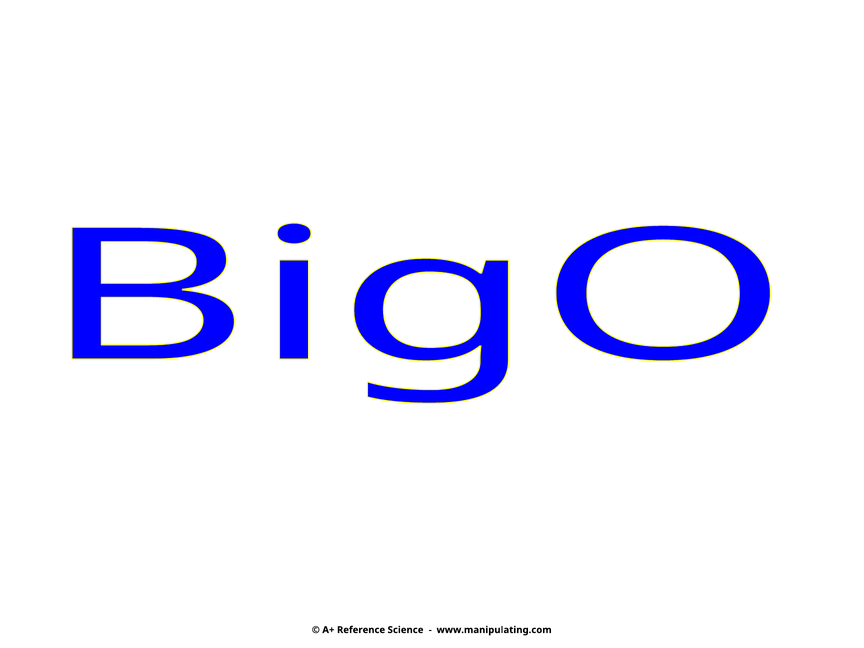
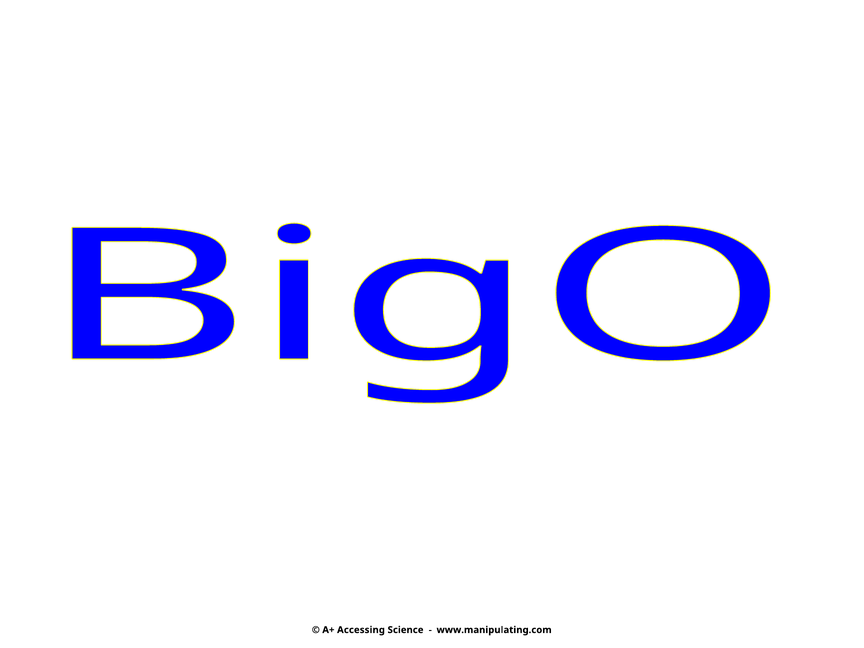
Reference: Reference -> Accessing
